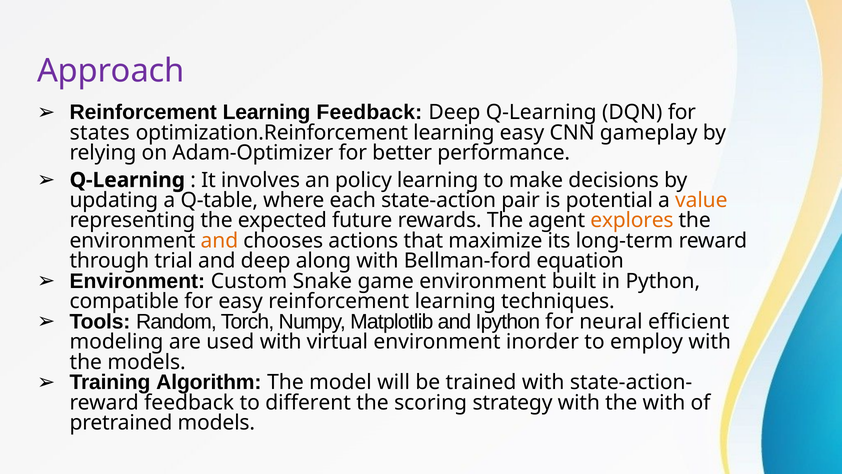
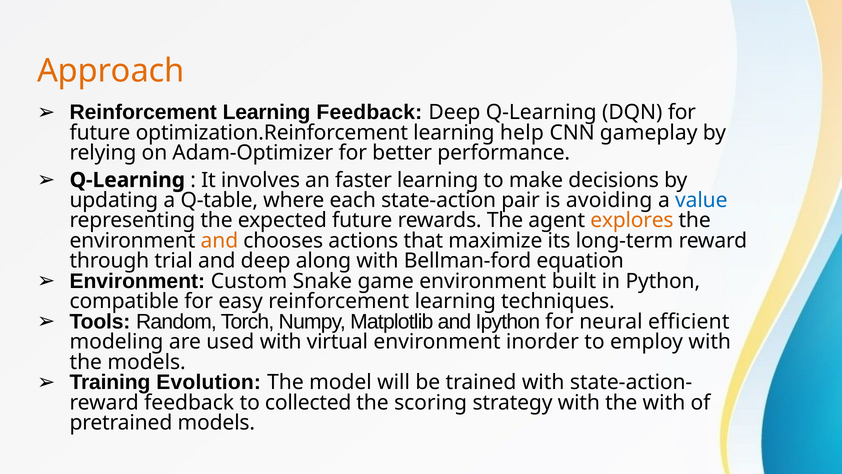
Approach colour: purple -> orange
states at (100, 133): states -> future
learning easy: easy -> help
policy: policy -> faster
potential: potential -> avoiding
value colour: orange -> blue
Algorithm: Algorithm -> Evolution
different: different -> collected
